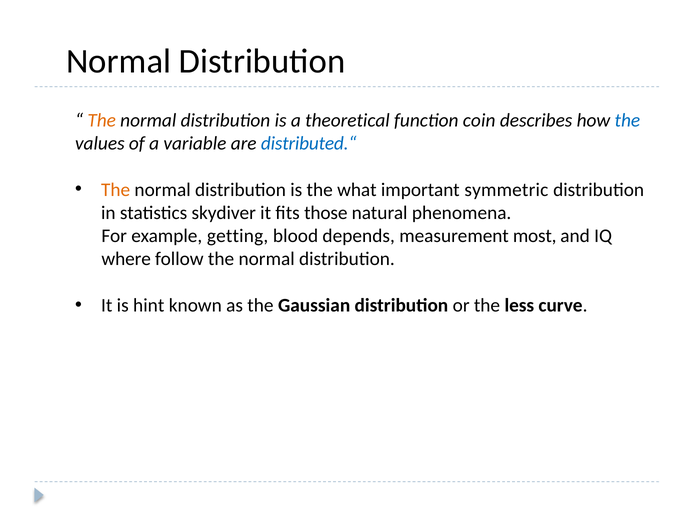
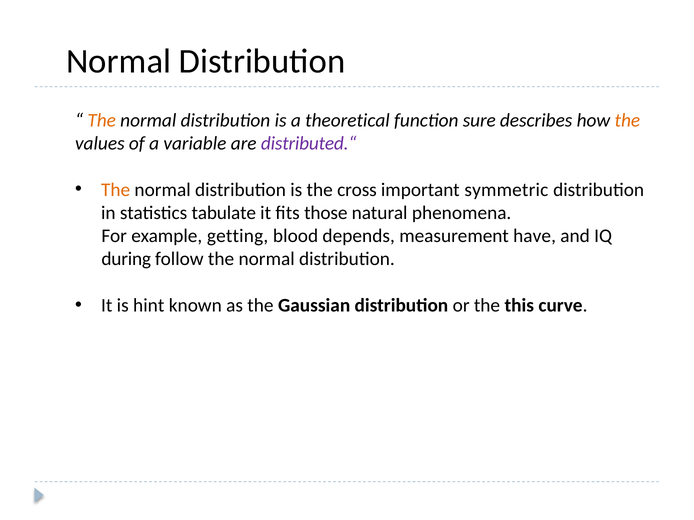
coin: coin -> sure
the at (627, 120) colour: blue -> orange
distributed.“ colour: blue -> purple
what: what -> cross
skydiver: skydiver -> tabulate
most: most -> have
where: where -> during
less: less -> this
